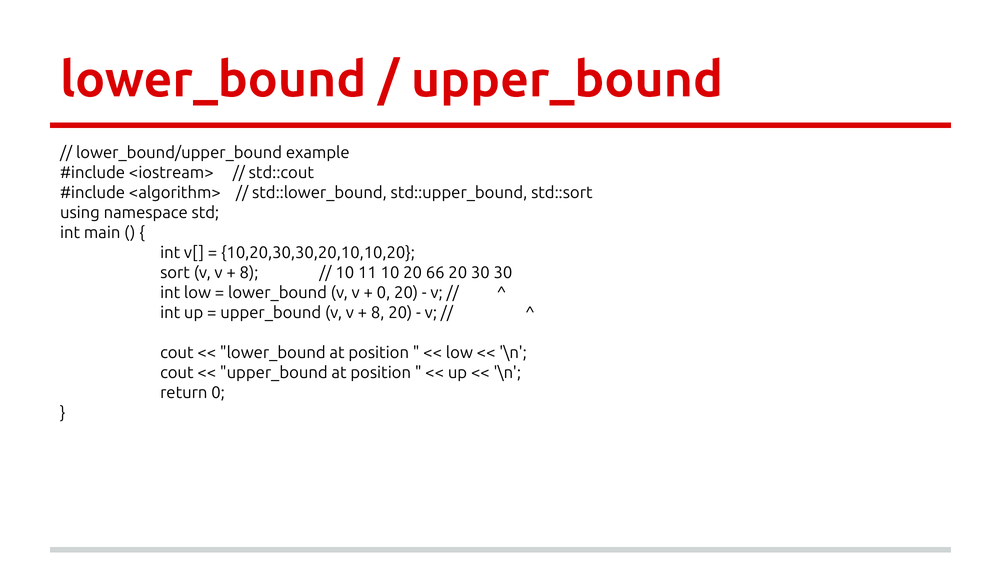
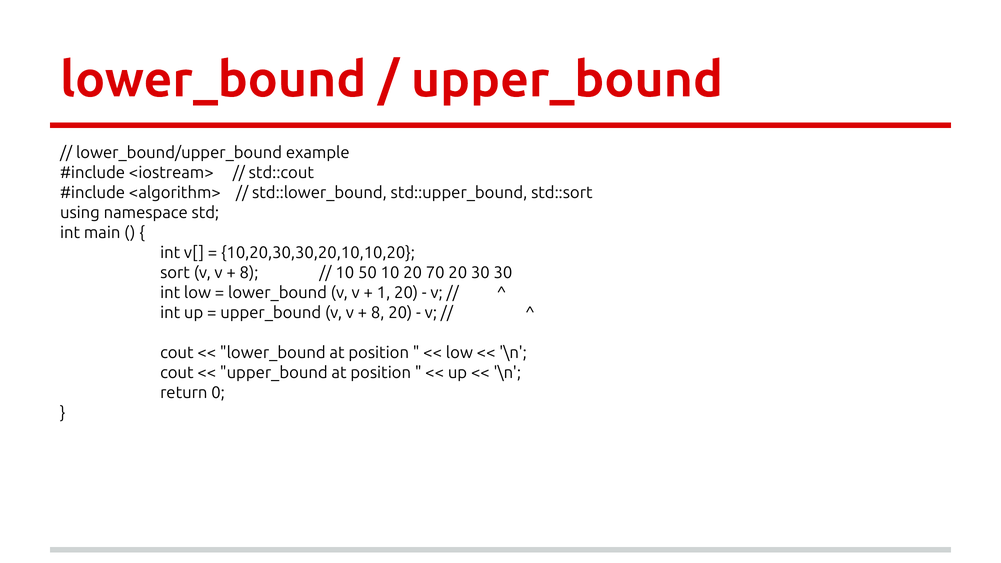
11: 11 -> 50
66: 66 -> 70
0 at (383, 293): 0 -> 1
